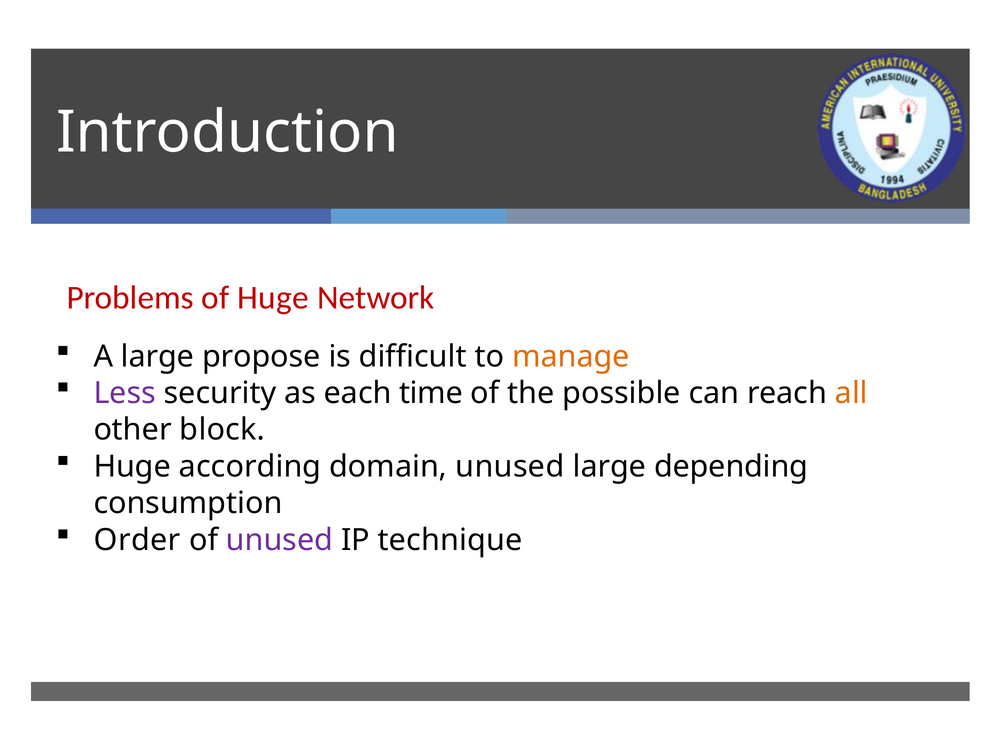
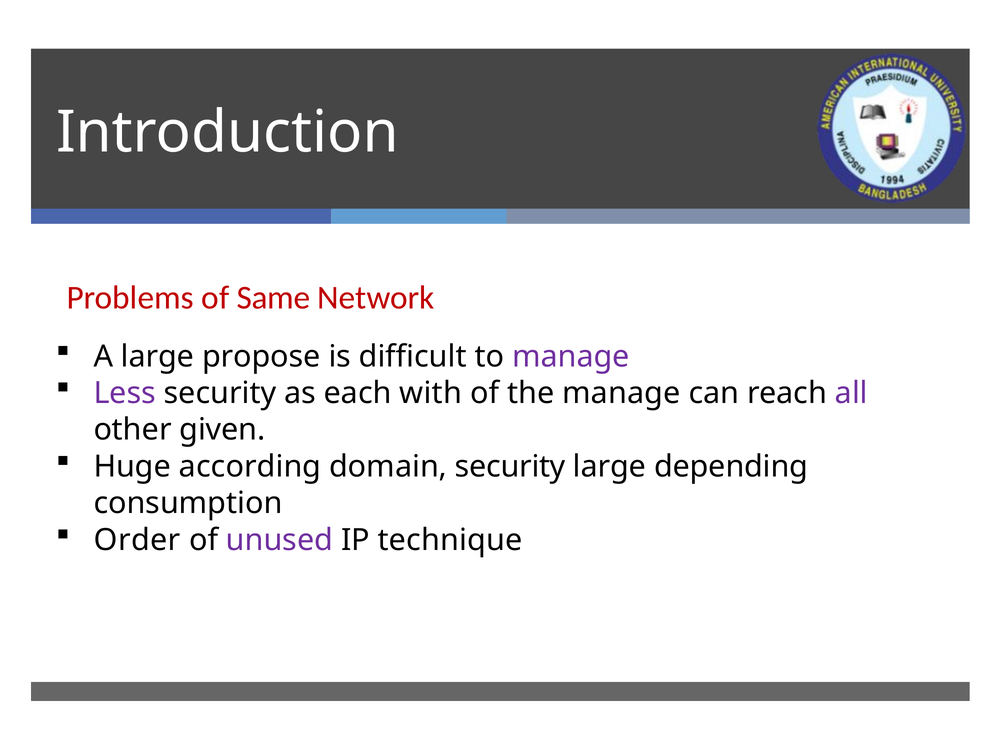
of Huge: Huge -> Same
manage at (571, 356) colour: orange -> purple
time: time -> with
the possible: possible -> manage
all colour: orange -> purple
block: block -> given
domain unused: unused -> security
